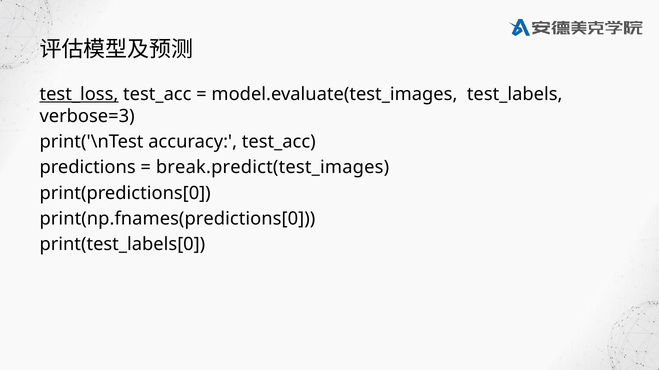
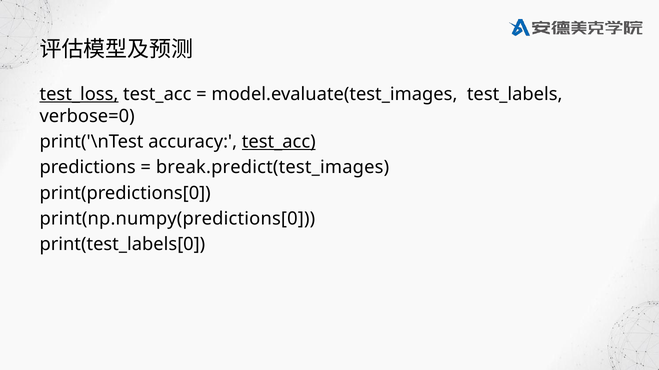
verbose=3: verbose=3 -> verbose=0
test_acc at (279, 142) underline: none -> present
print(np.fnames(predictions[0: print(np.fnames(predictions[0 -> print(np.numpy(predictions[0
